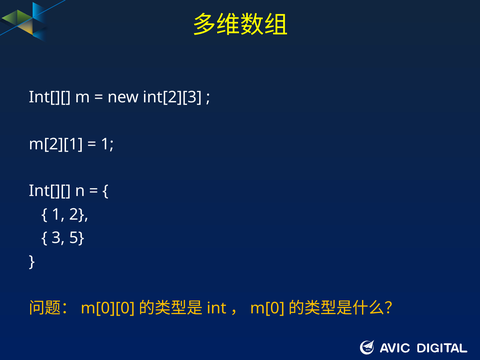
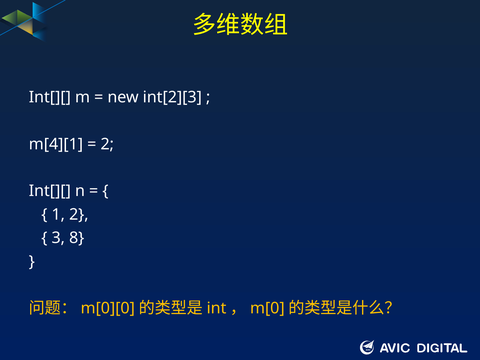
m[2][1: m[2][1 -> m[4][1
1 at (107, 144): 1 -> 2
5: 5 -> 8
